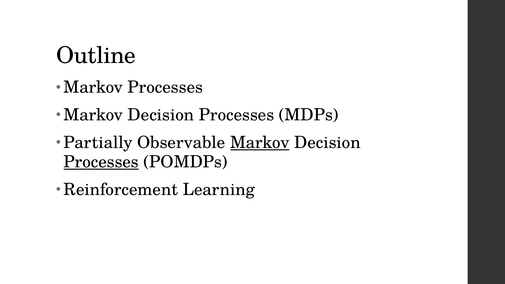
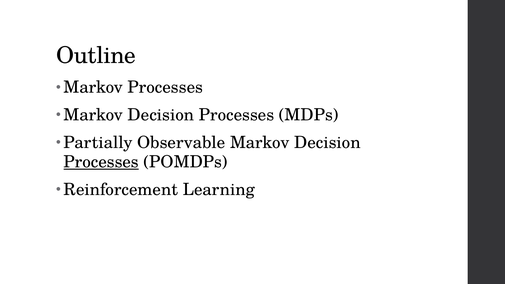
Markov at (260, 143) underline: present -> none
